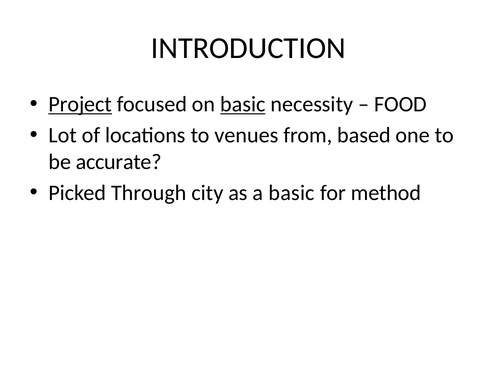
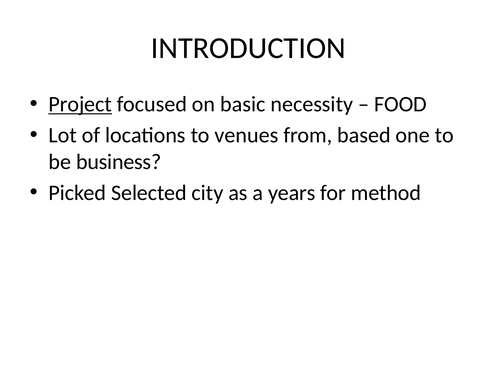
basic at (243, 104) underline: present -> none
accurate: accurate -> business
Through: Through -> Selected
a basic: basic -> years
